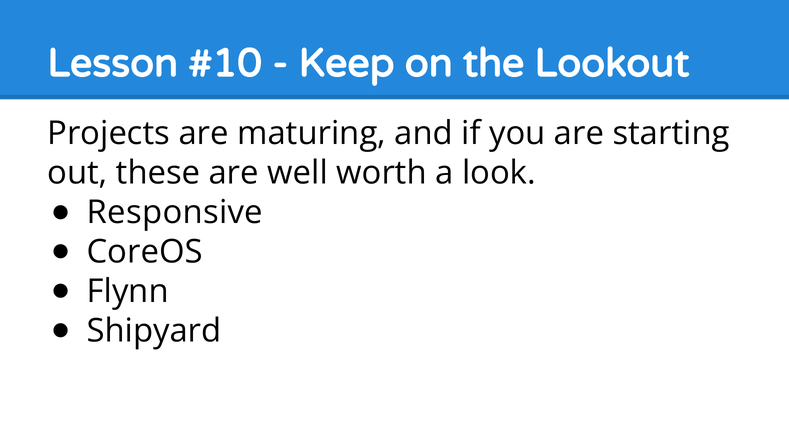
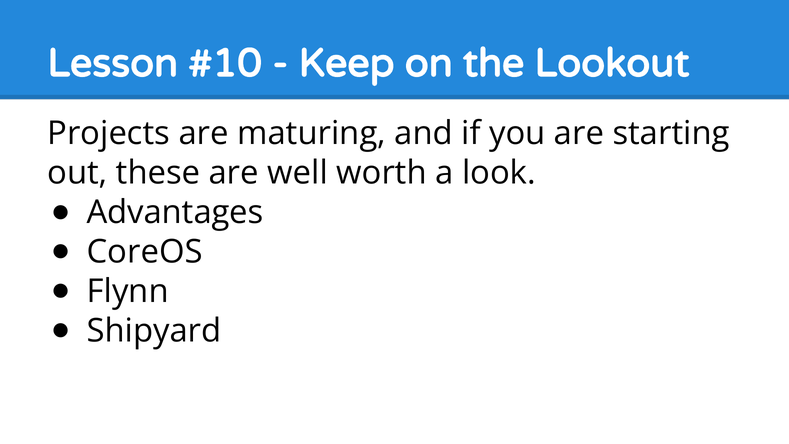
Responsive: Responsive -> Advantages
